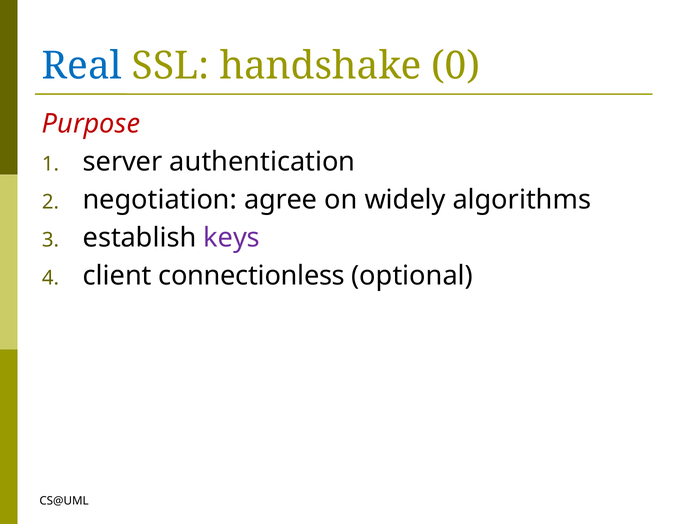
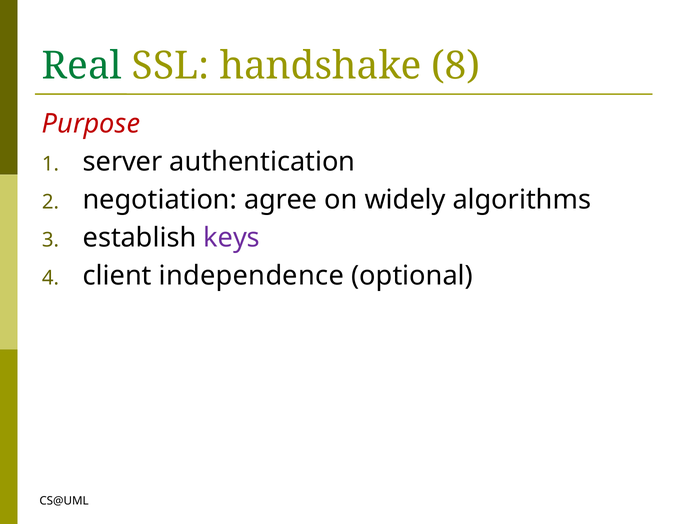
Real colour: blue -> green
0: 0 -> 8
connectionless: connectionless -> independence
